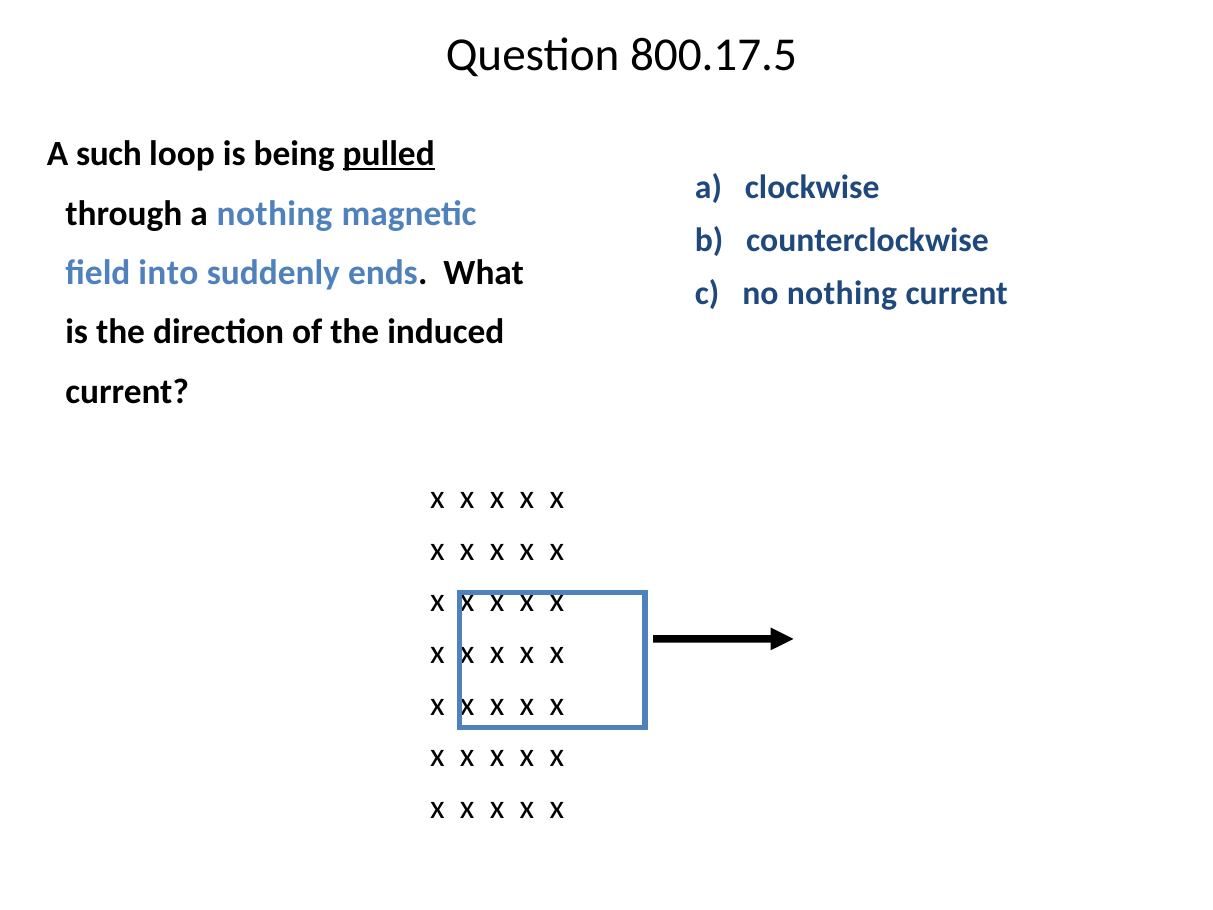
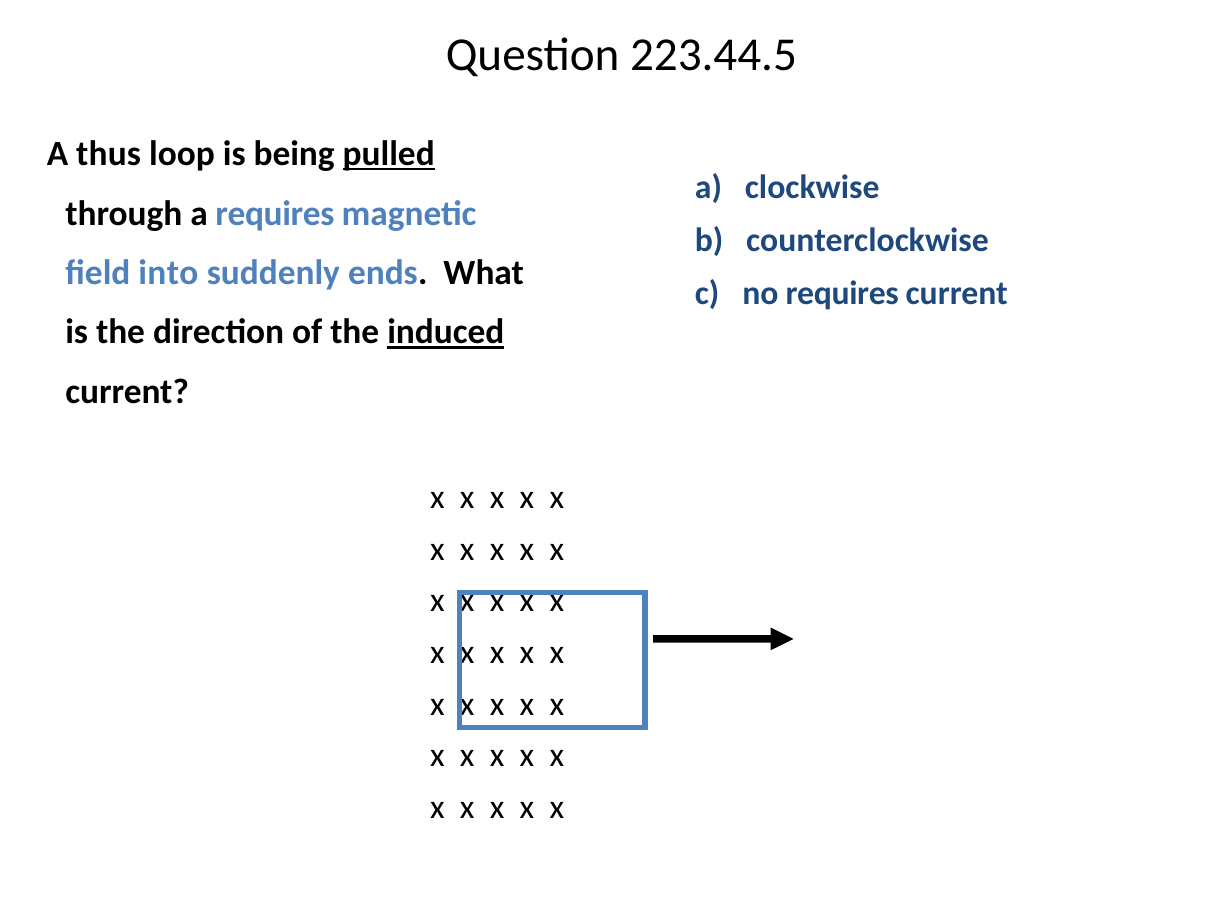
800.17.5: 800.17.5 -> 223.44.5
such: such -> thus
a nothing: nothing -> requires
no nothing: nothing -> requires
induced underline: none -> present
